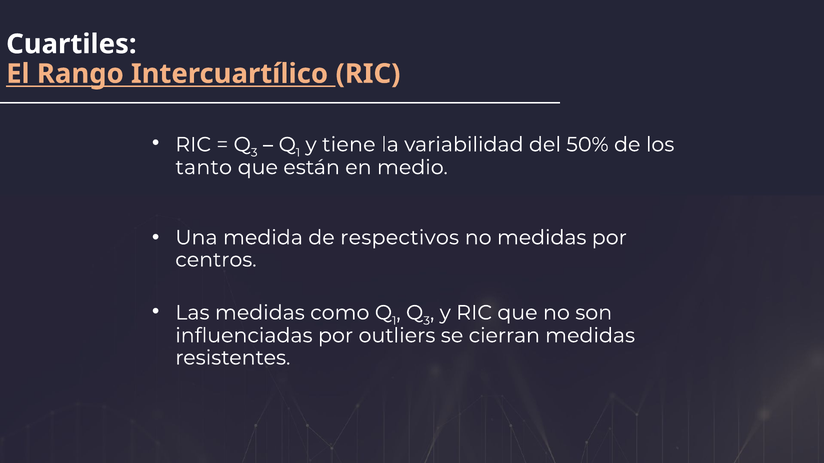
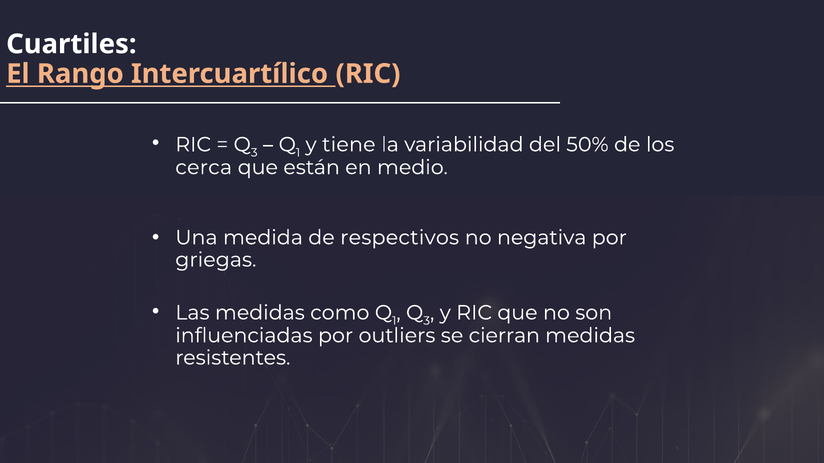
tanto: tanto -> cerca
no medidas: medidas -> negativa
centros: centros -> griegas
